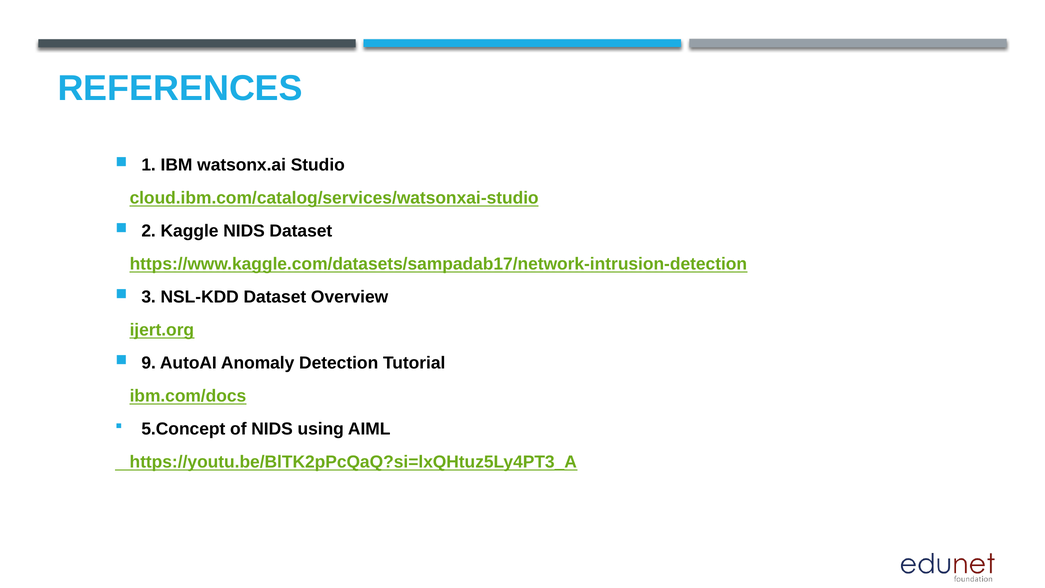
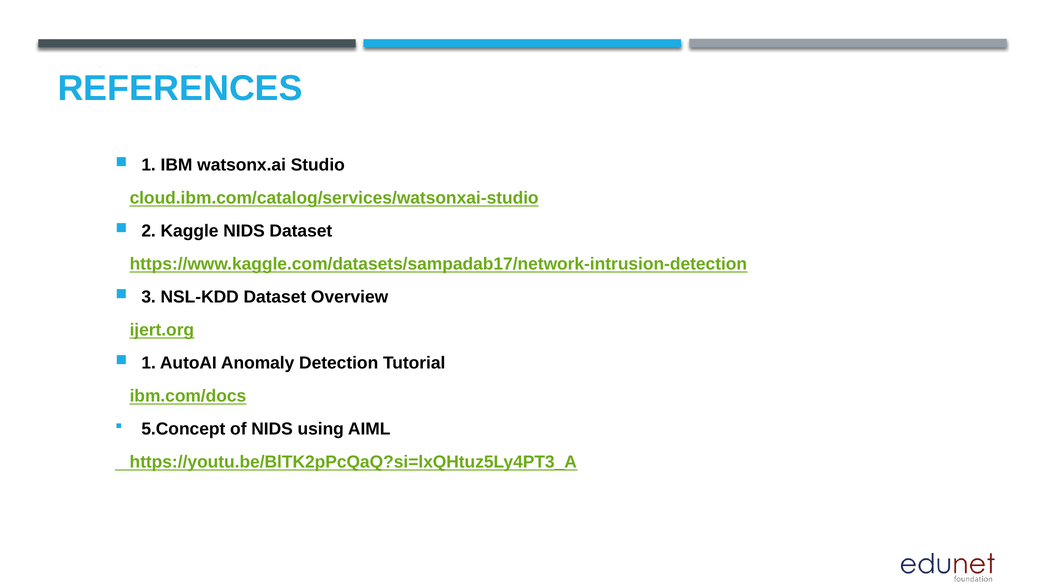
9 at (149, 363): 9 -> 1
